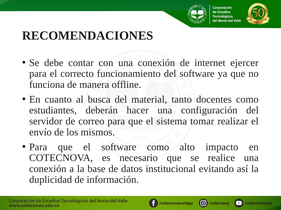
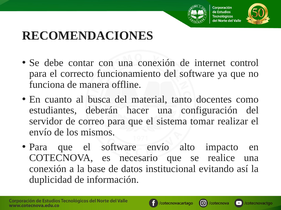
ejercer: ejercer -> control
software como: como -> envío
